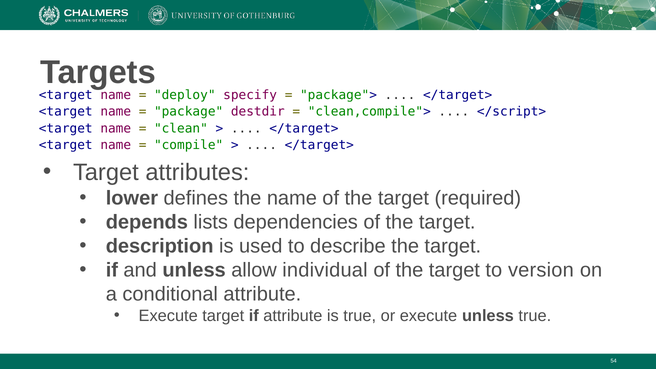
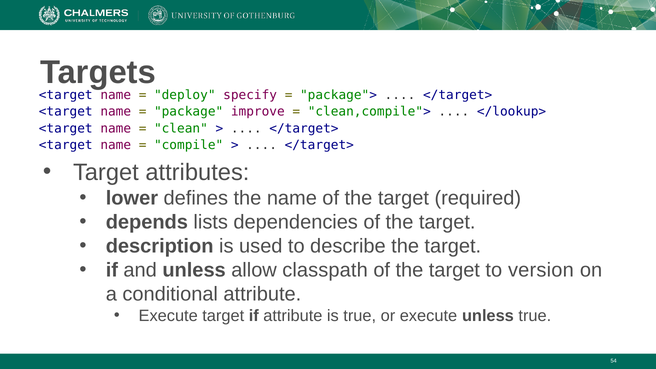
destdir: destdir -> improve
</script>: </script> -> </lookup>
individual: individual -> classpath
